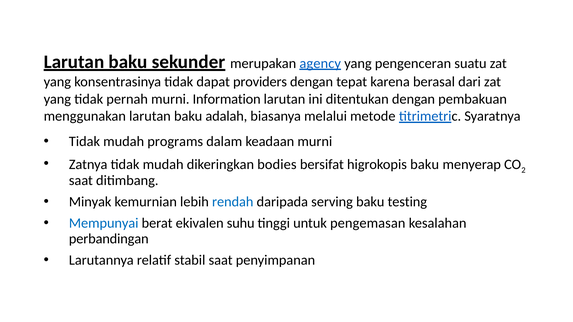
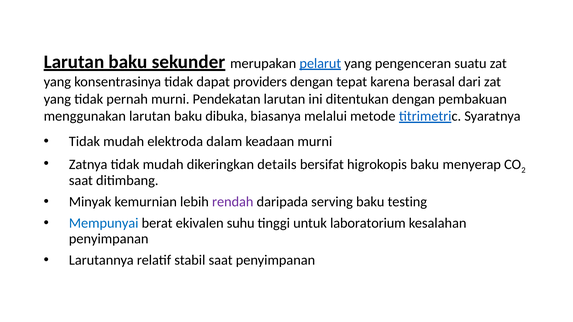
agency: agency -> pelarut
Information: Information -> Pendekatan
adalah: adalah -> dibuka
programs: programs -> elektroda
bodies: bodies -> details
rendah colour: blue -> purple
pengemasan: pengemasan -> laboratorium
perbandingan at (109, 239): perbandingan -> penyimpanan
